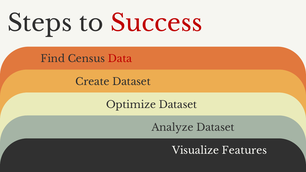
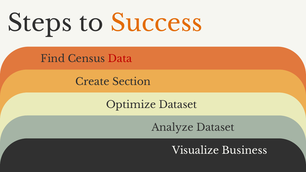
Success colour: red -> orange
Create Dataset: Dataset -> Section
Features: Features -> Business
